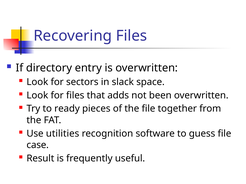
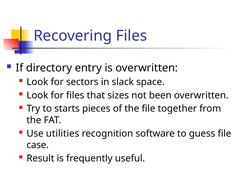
adds: adds -> sizes
ready: ready -> starts
